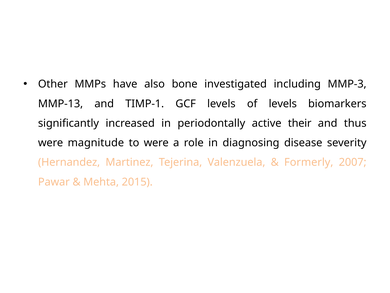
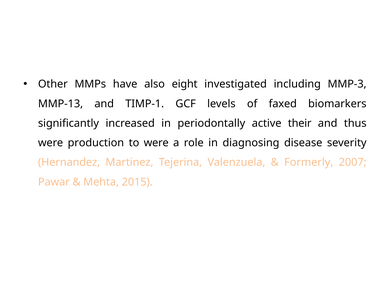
bone: bone -> eight
of levels: levels -> faxed
magnitude: magnitude -> production
